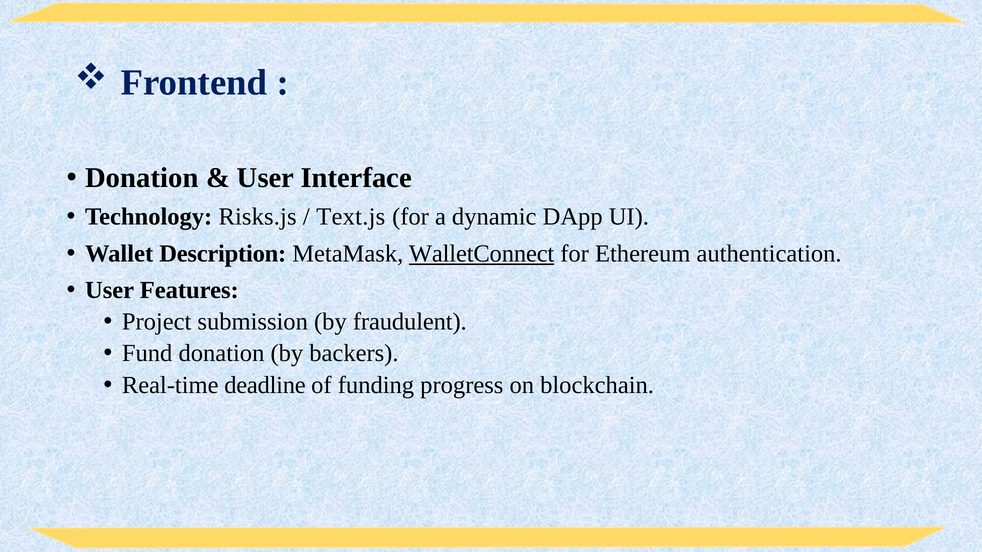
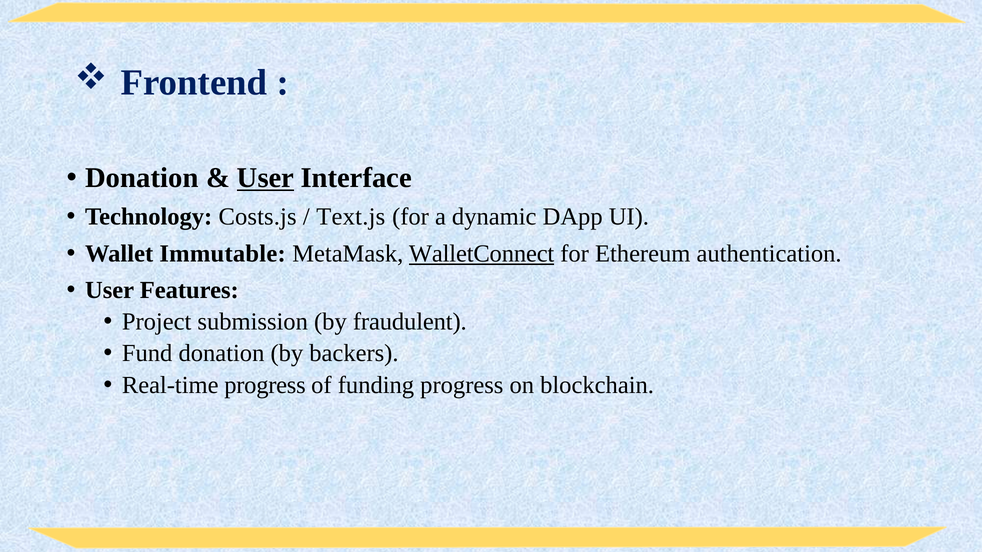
User at (266, 178) underline: none -> present
Risks.js: Risks.js -> Costs.js
Description: Description -> Immutable
Real-time deadline: deadline -> progress
